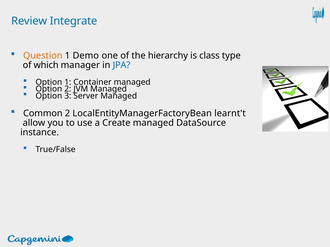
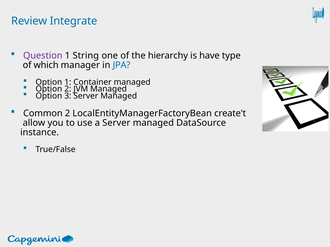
Question colour: orange -> purple
Demo: Demo -> String
class: class -> have
learnt't: learnt't -> create't
a Create: Create -> Server
